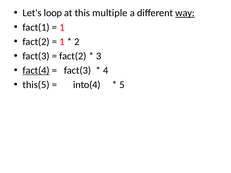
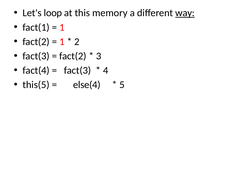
multiple: multiple -> memory
fact(4 underline: present -> none
into(4: into(4 -> else(4
